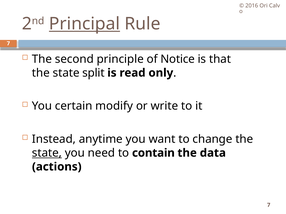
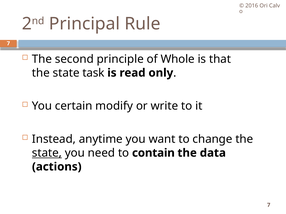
Principal underline: present -> none
Notice: Notice -> Whole
split: split -> task
